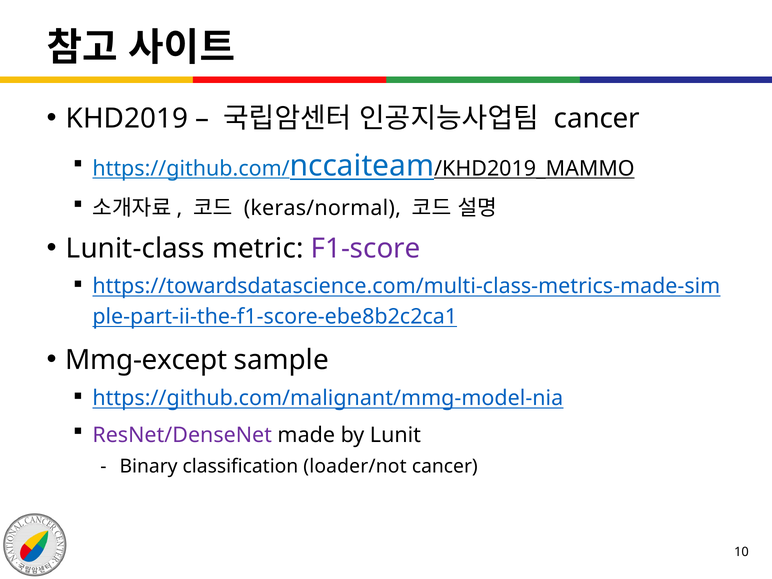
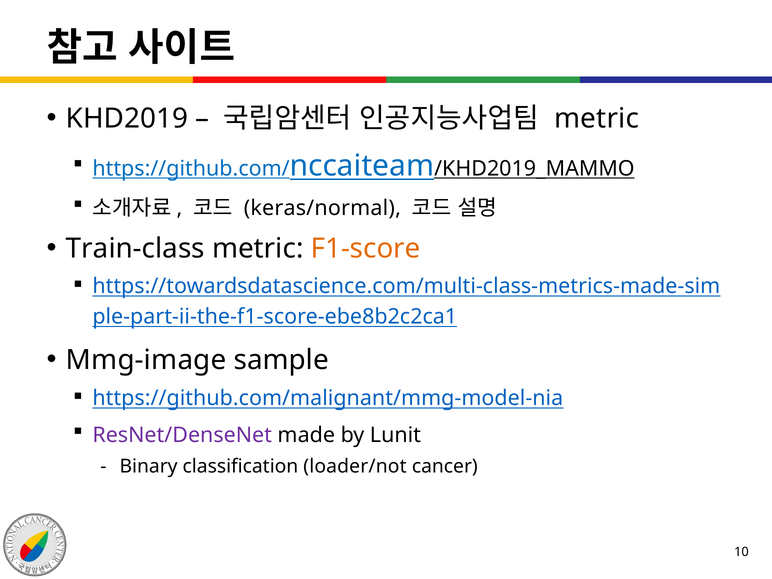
cancer at (597, 119): cancer -> metric
Lunit-class: Lunit-class -> Train-class
F1-score colour: purple -> orange
Mmg-except: Mmg-except -> Mmg-image
